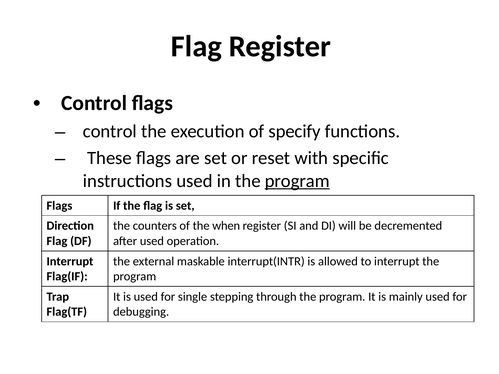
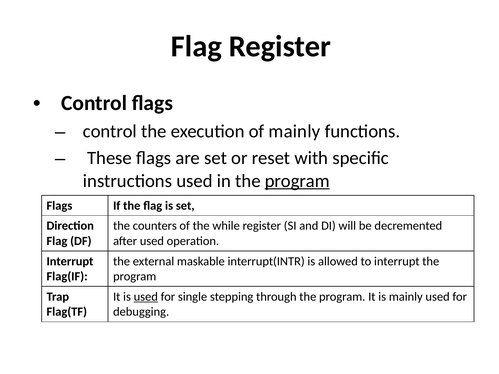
of specify: specify -> mainly
when: when -> while
used at (146, 297) underline: none -> present
